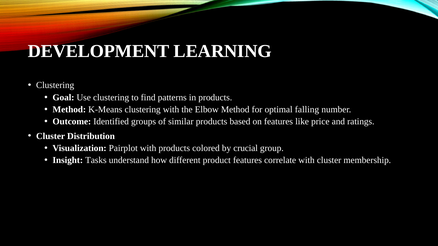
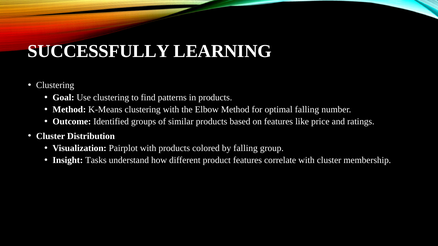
DEVELOPMENT: DEVELOPMENT -> SUCCESSFULLY
by crucial: crucial -> falling
